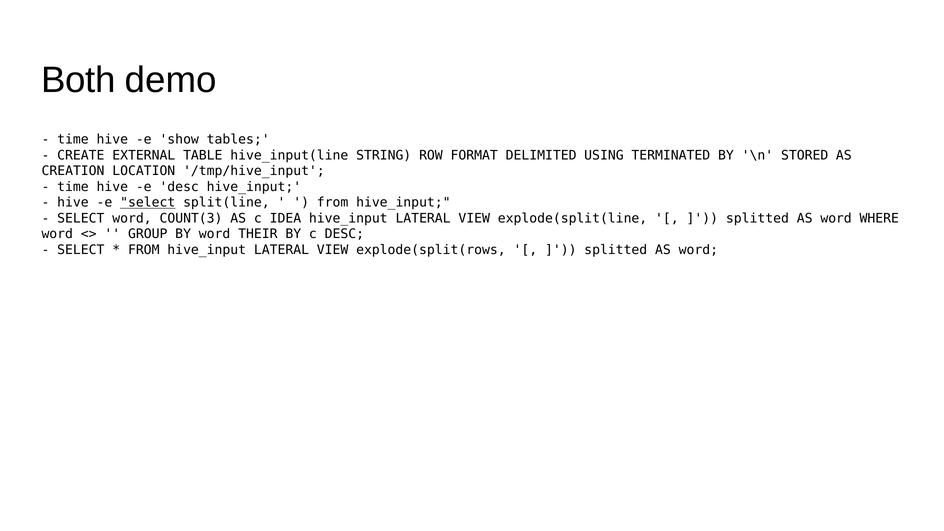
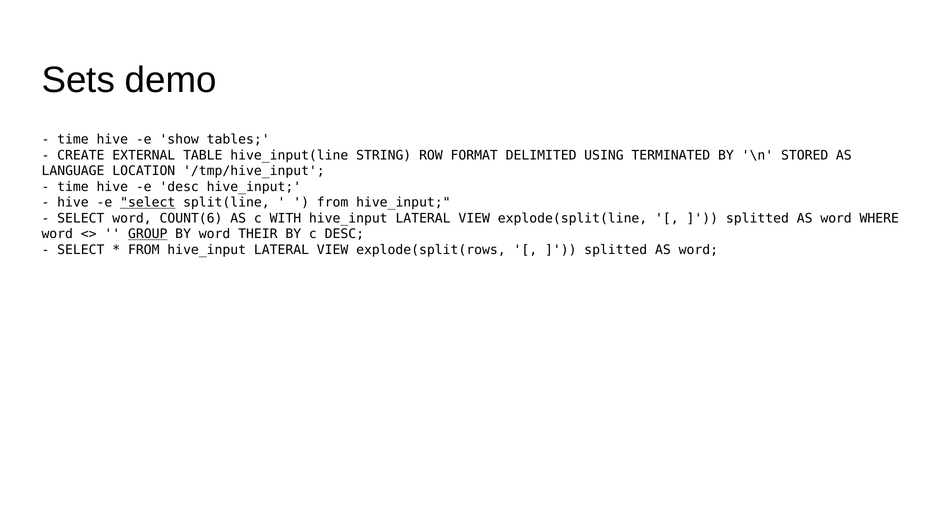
Both: Both -> Sets
CREATION: CREATION -> LANGUAGE
COUNT(3: COUNT(3 -> COUNT(6
IDEA: IDEA -> WITH
GROUP underline: none -> present
